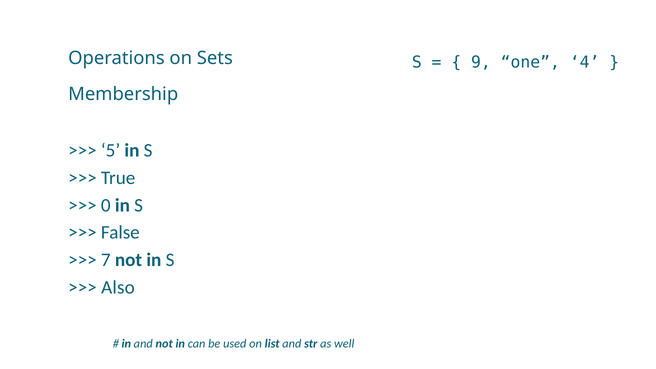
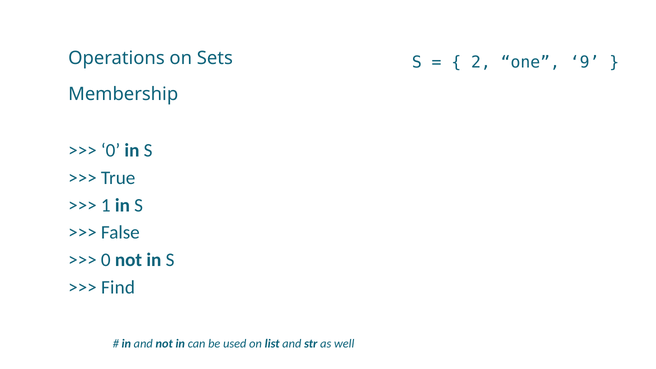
9: 9 -> 2
4: 4 -> 9
5 at (111, 150): 5 -> 0
0: 0 -> 1
7 at (106, 260): 7 -> 0
Also: Also -> Find
